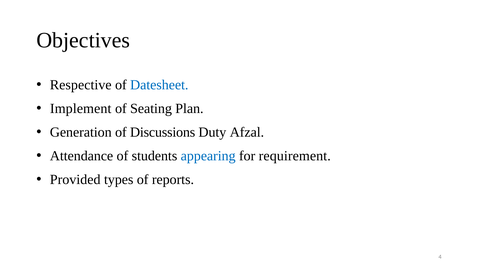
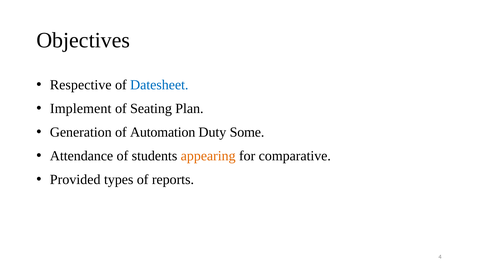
Discussions: Discussions -> Automation
Afzal: Afzal -> Some
appearing colour: blue -> orange
requirement: requirement -> comparative
